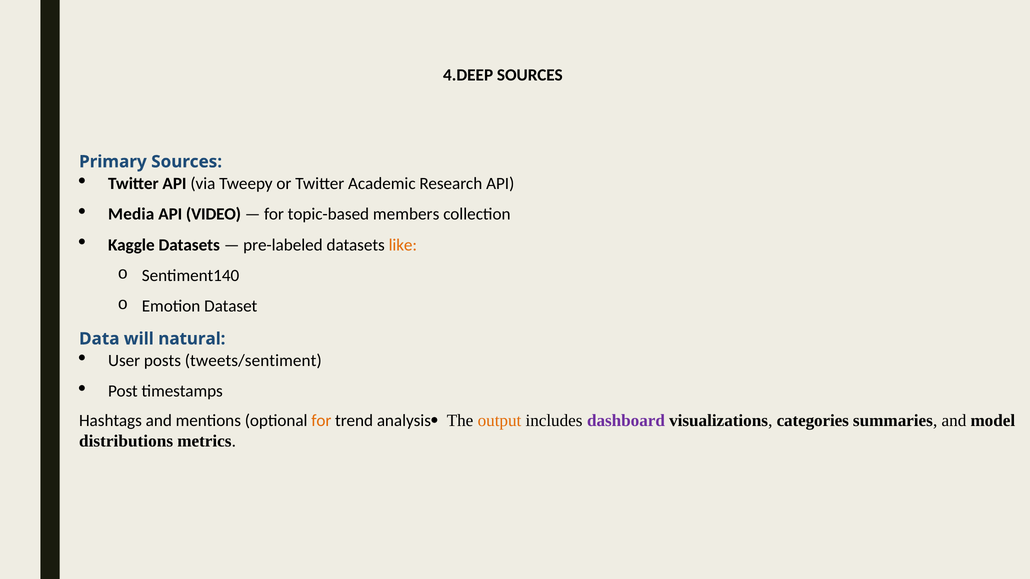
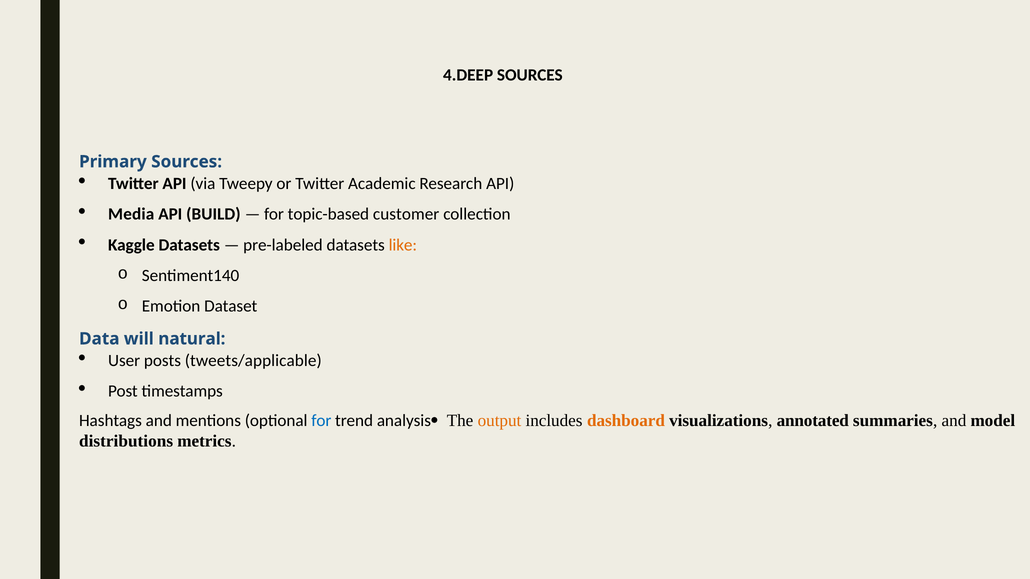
VIDEO: VIDEO -> BUILD
members: members -> customer
tweets/sentiment: tweets/sentiment -> tweets/applicable
for at (321, 421) colour: orange -> blue
dashboard colour: purple -> orange
categories: categories -> annotated
